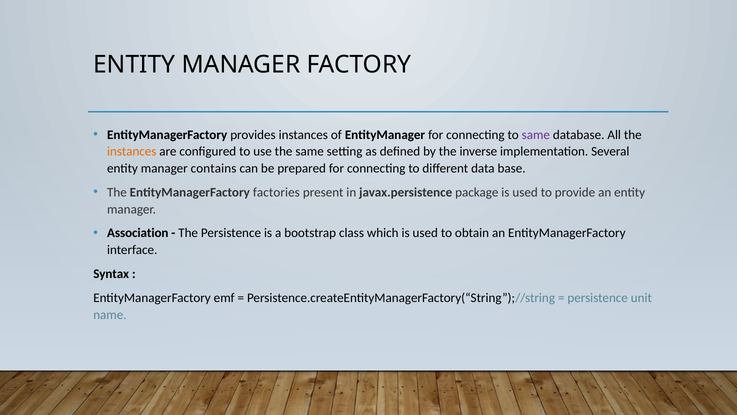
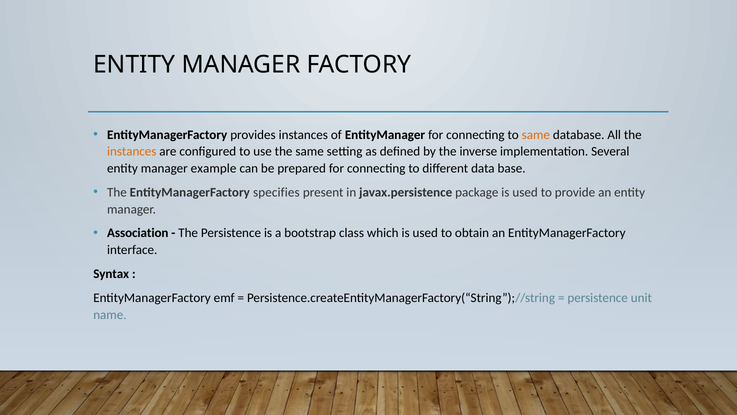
same at (536, 135) colour: purple -> orange
contains: contains -> example
factories: factories -> specifies
